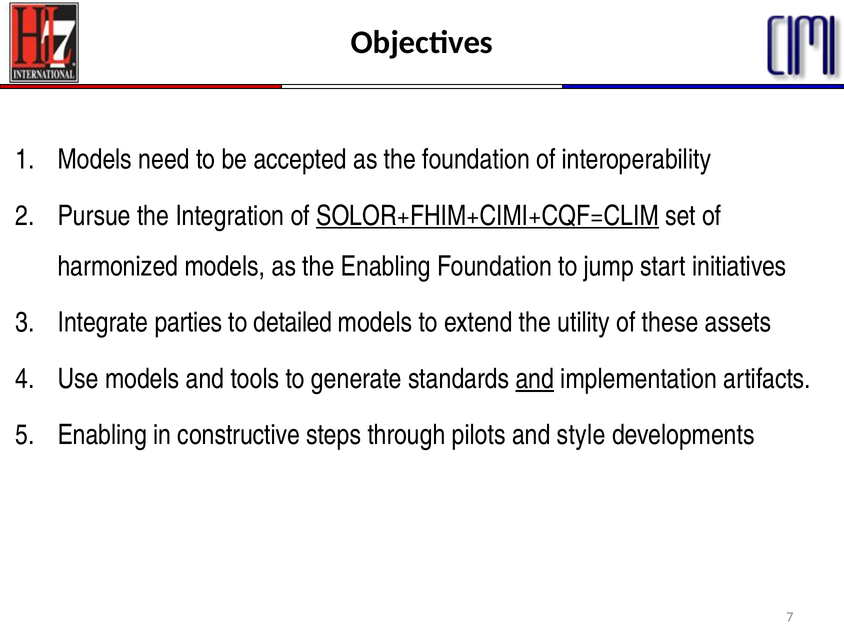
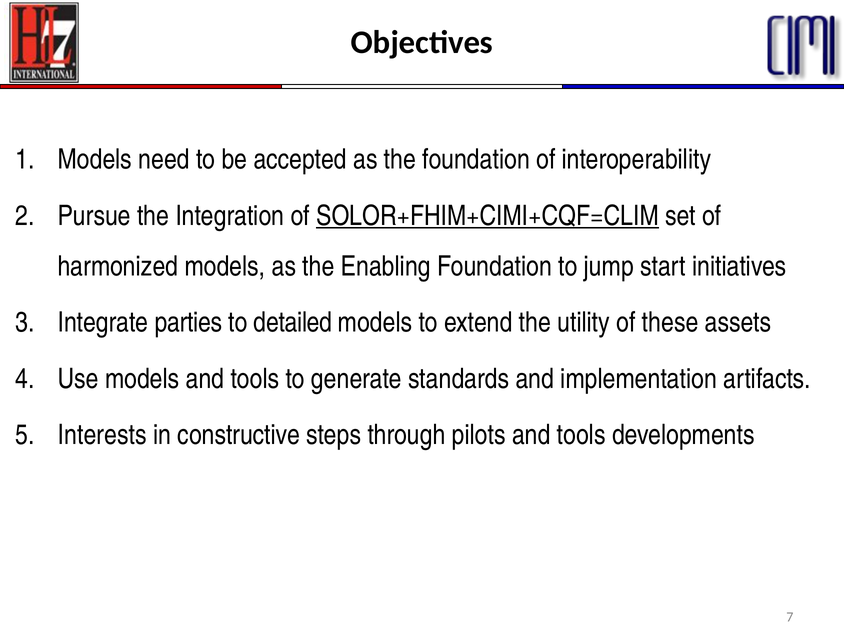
and at (535, 379) underline: present -> none
Enabling at (102, 435): Enabling -> Interests
pilots and style: style -> tools
